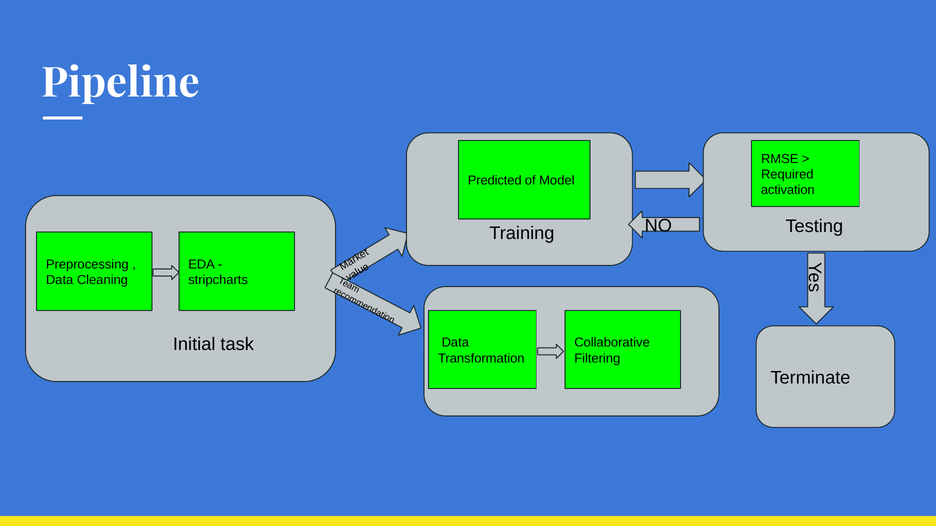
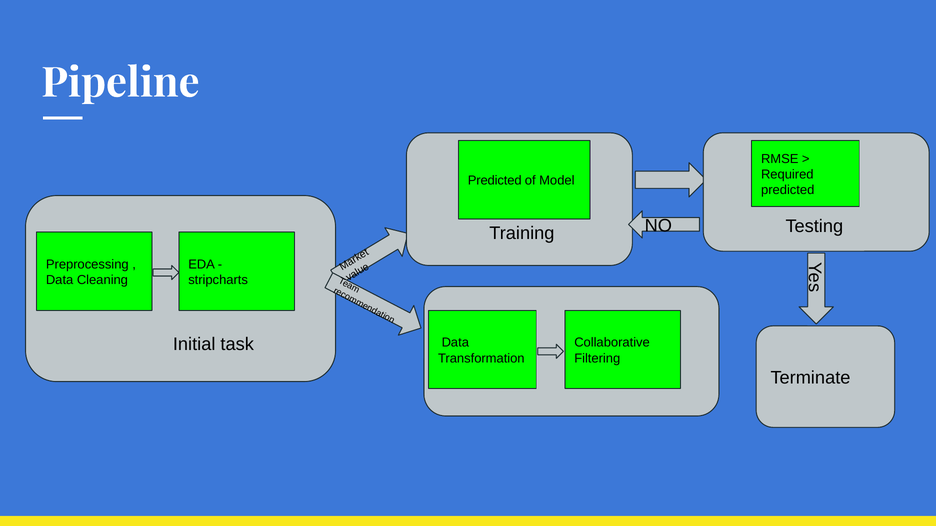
activation at (788, 190): activation -> predicted
